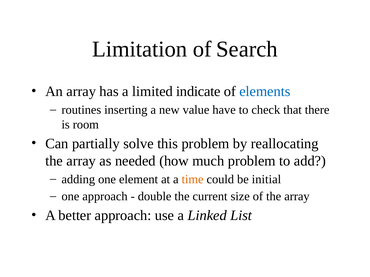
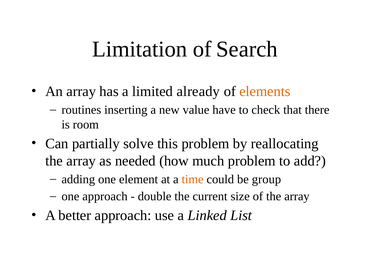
indicate: indicate -> already
elements colour: blue -> orange
initial: initial -> group
